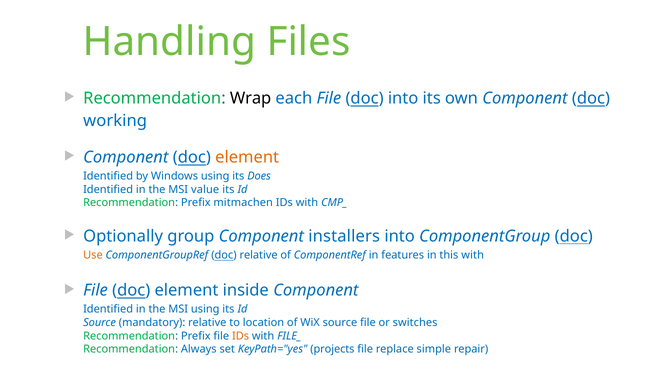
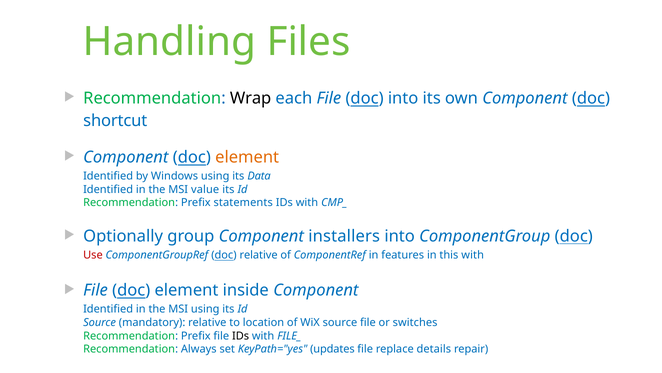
working: working -> shortcut
Does: Does -> Data
mitmachen: mitmachen -> statements
Use colour: orange -> red
IDs at (241, 335) colour: orange -> black
projects: projects -> updates
simple: simple -> details
